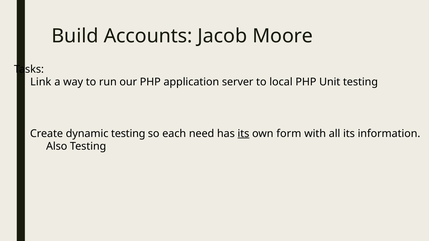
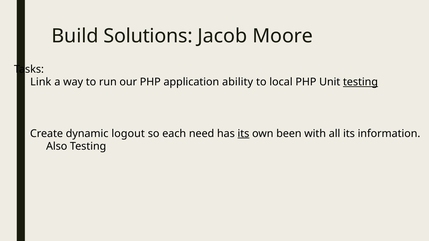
Accounts: Accounts -> Solutions
server: server -> ability
testing at (361, 82) underline: none -> present
dynamic testing: testing -> logout
form: form -> been
